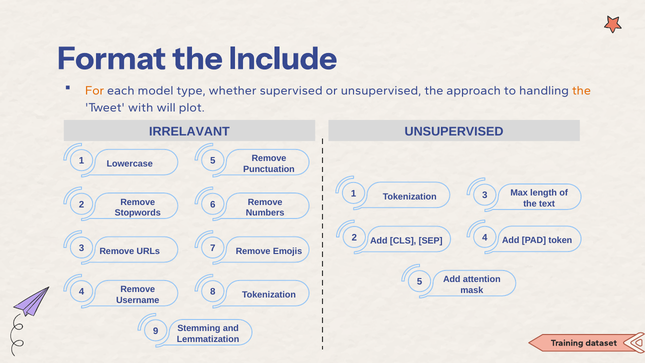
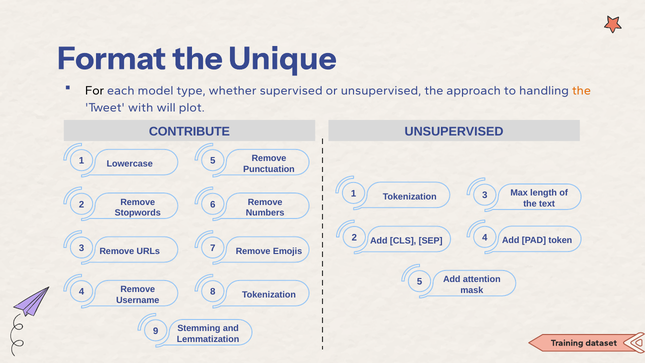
Include: Include -> Unique
For colour: orange -> black
IRRELAVANT: IRRELAVANT -> CONTRIBUTE
